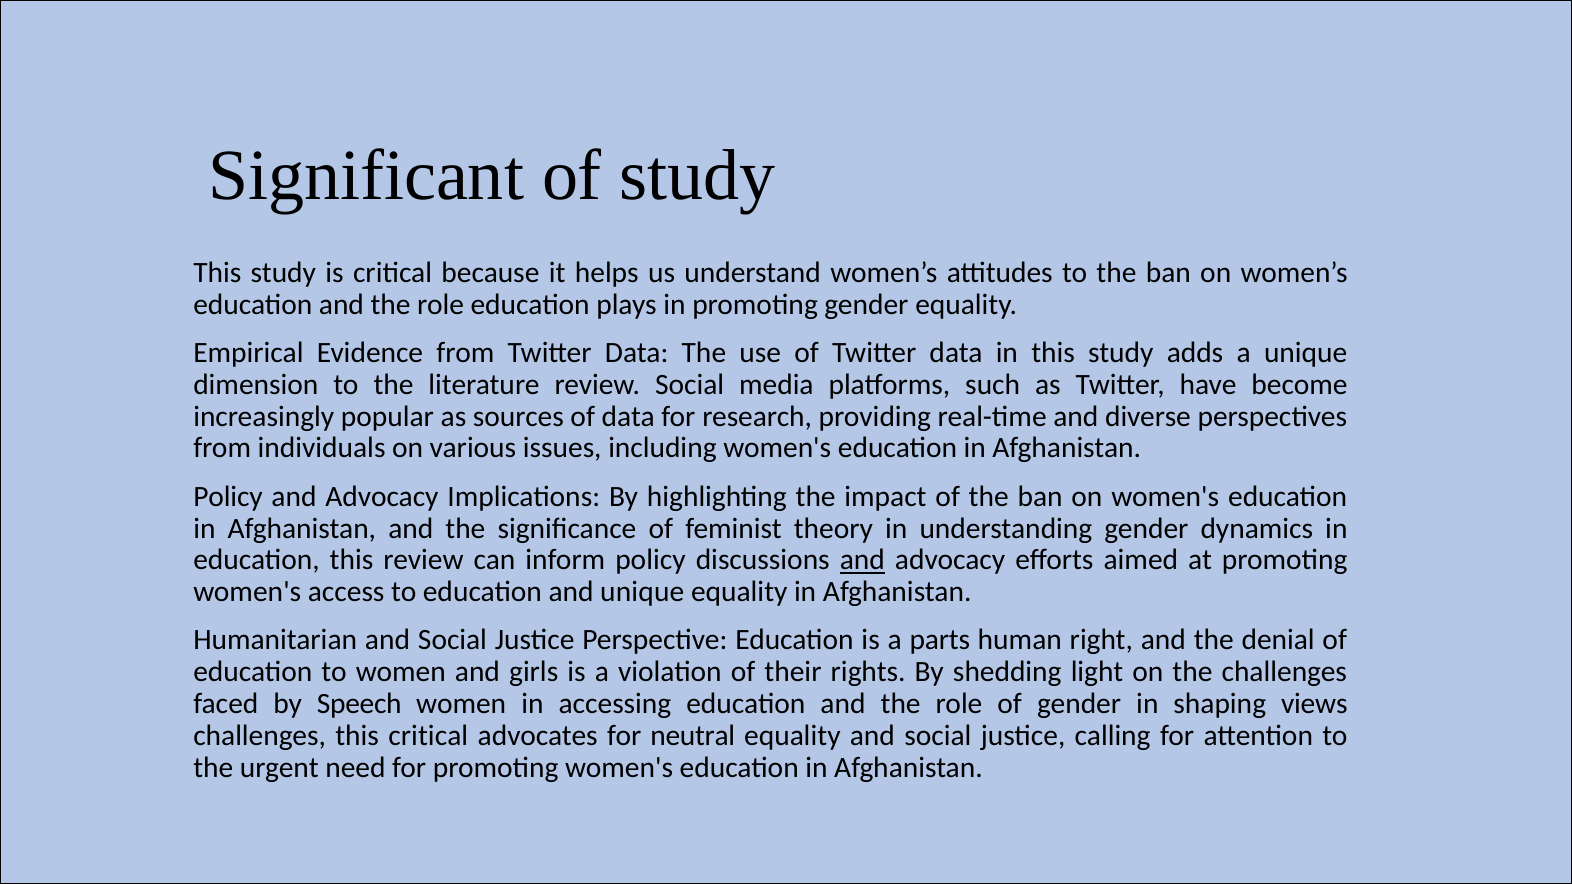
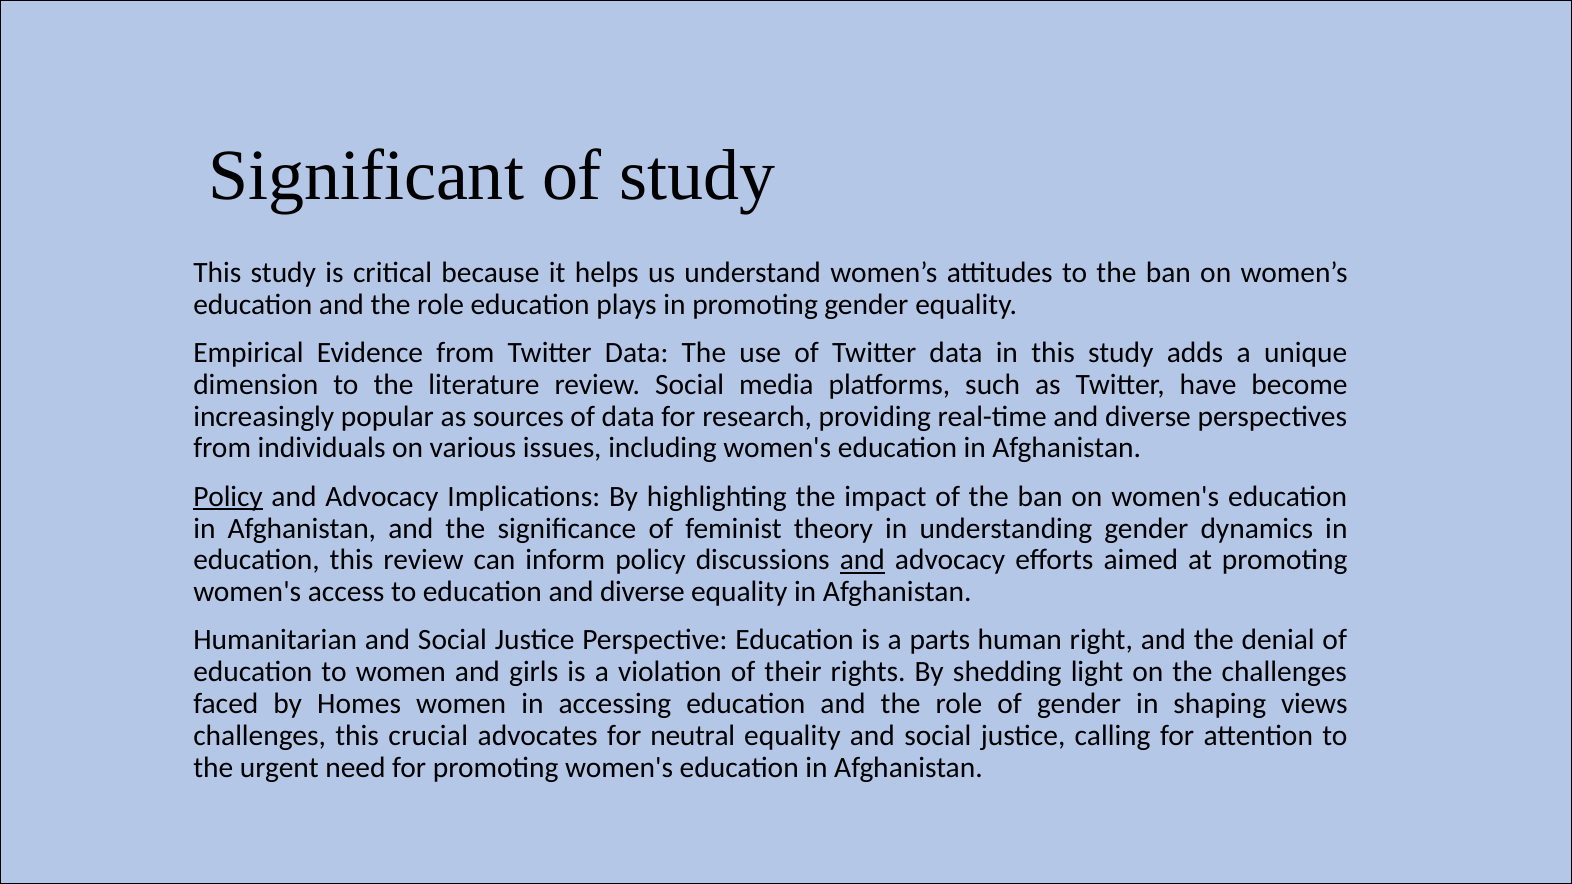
Policy at (228, 497) underline: none -> present
education and unique: unique -> diverse
Speech: Speech -> Homes
this critical: critical -> crucial
